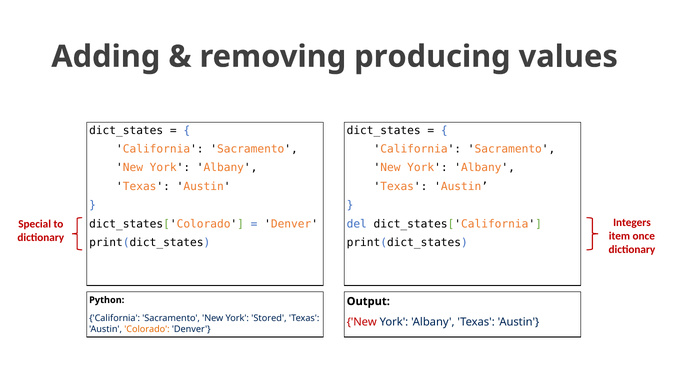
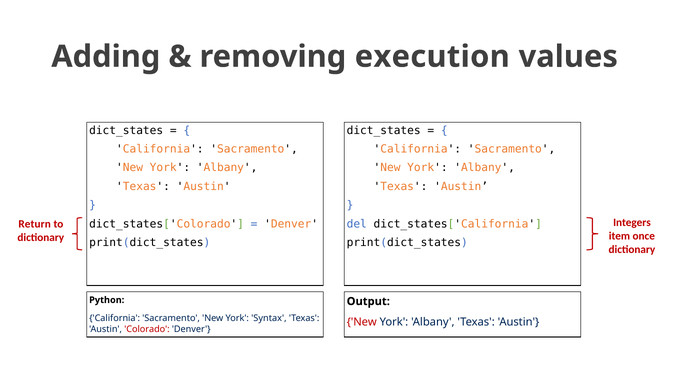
producing: producing -> execution
Special: Special -> Return
Stored: Stored -> Syntax
Colorado colour: orange -> red
